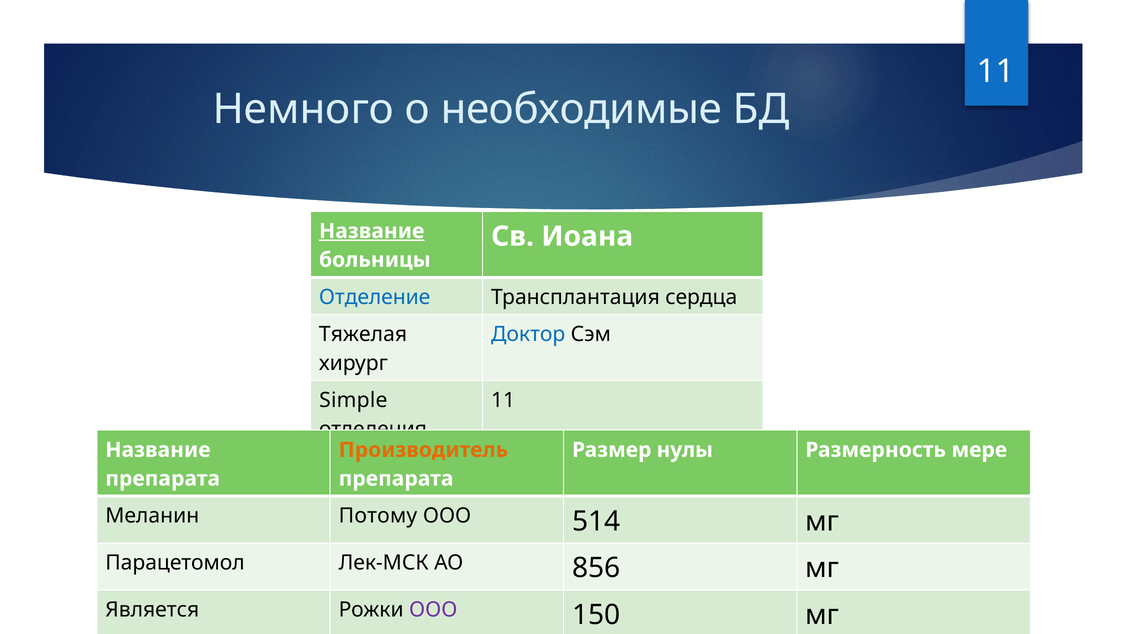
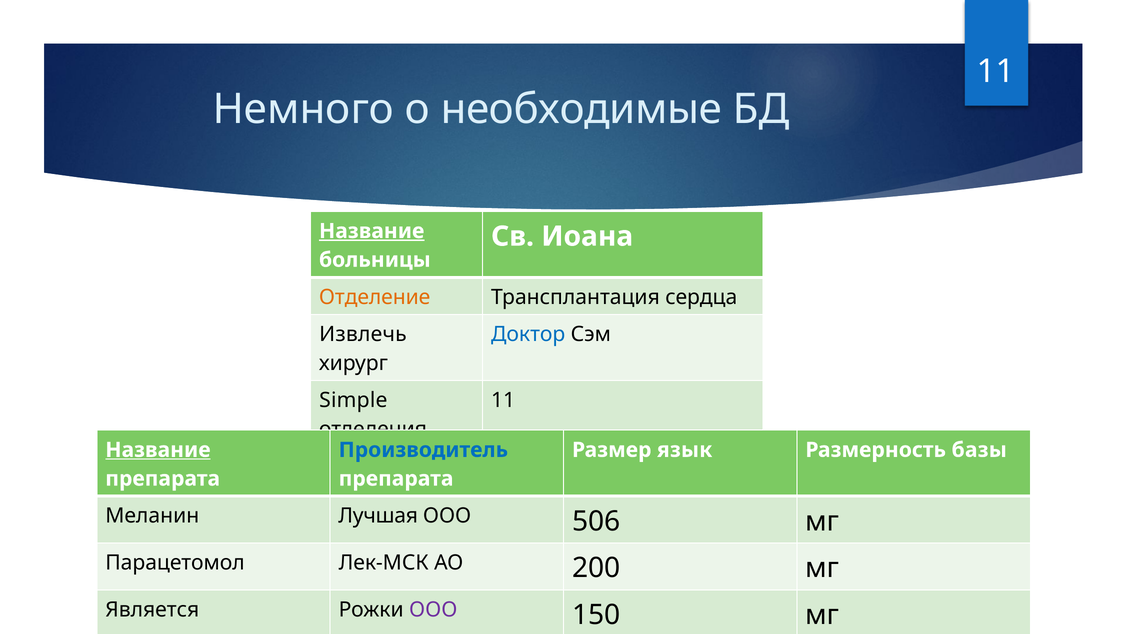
Отделение colour: blue -> orange
Тяжелая: Тяжелая -> Извлечь
Название at (158, 450) underline: none -> present
Производитель colour: orange -> blue
нулы: нулы -> язык
мере: мере -> базы
Потому: Потому -> Лучшая
514: 514 -> 506
856: 856 -> 200
